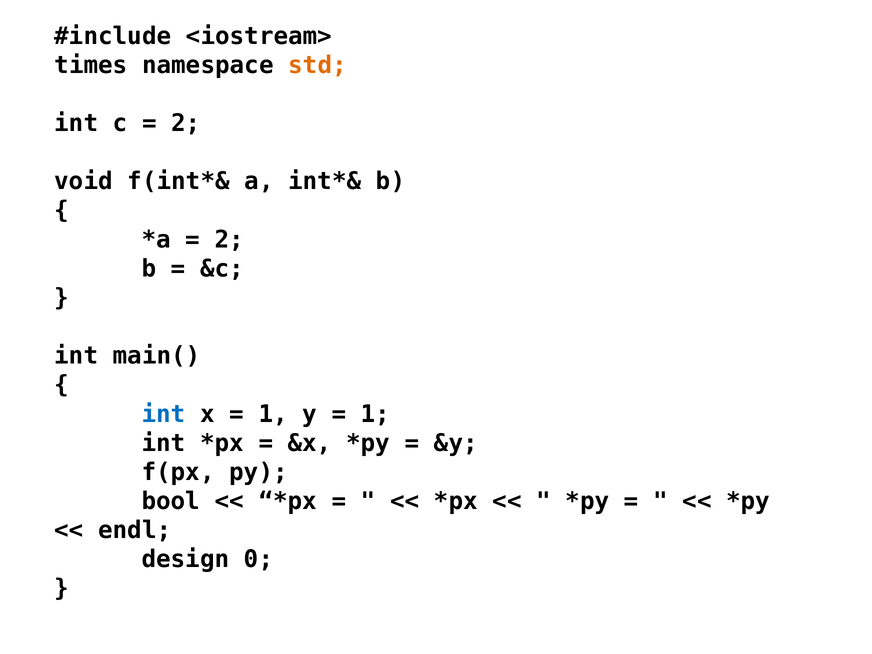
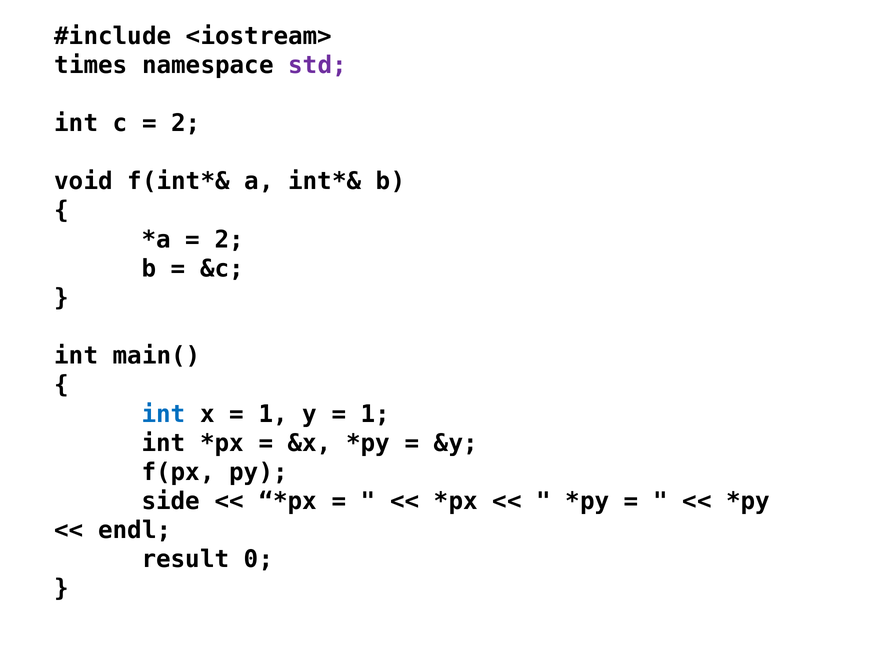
std colour: orange -> purple
bool: bool -> side
design: design -> result
